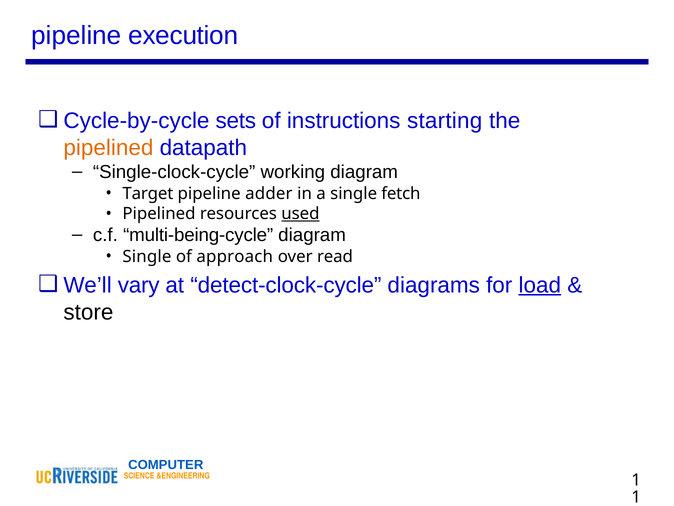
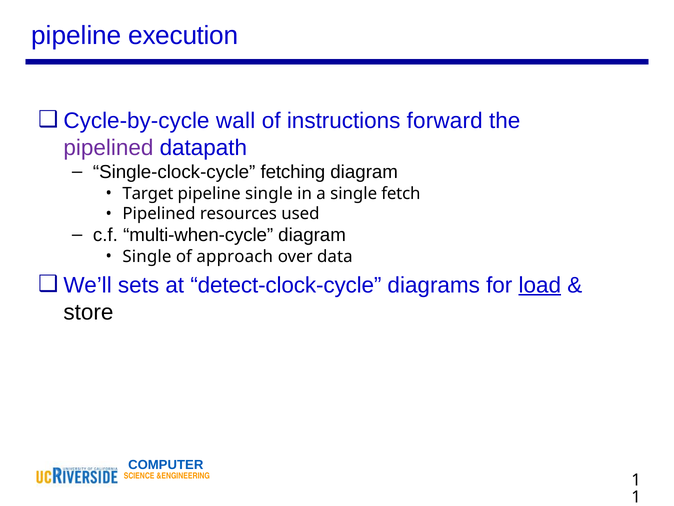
sets: sets -> wall
starting: starting -> forward
pipelined at (108, 148) colour: orange -> purple
working: working -> fetching
pipeline adder: adder -> single
used underline: present -> none
multi-being-cycle: multi-being-cycle -> multi-when-cycle
read: read -> data
vary: vary -> sets
